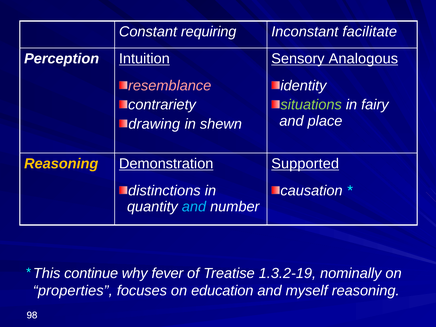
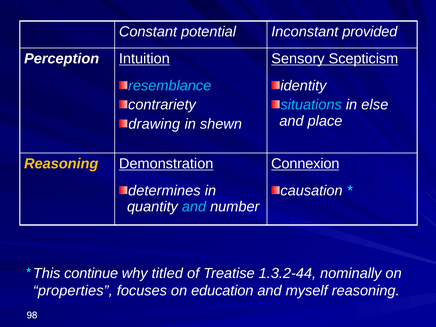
requiring: requiring -> potential
facilitate: facilitate -> provided
Analogous: Analogous -> Scepticism
resemblance colour: pink -> light blue
situations colour: light green -> light blue
fairy: fairy -> else
Supported: Supported -> Connexion
distinctions: distinctions -> determines
fever: fever -> titled
1.3.2-19: 1.3.2-19 -> 1.3.2-44
